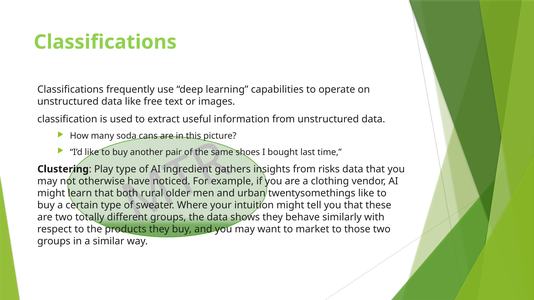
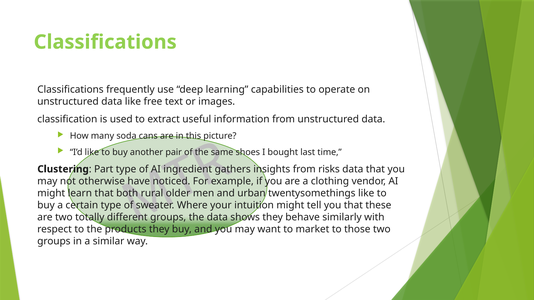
Play: Play -> Part
